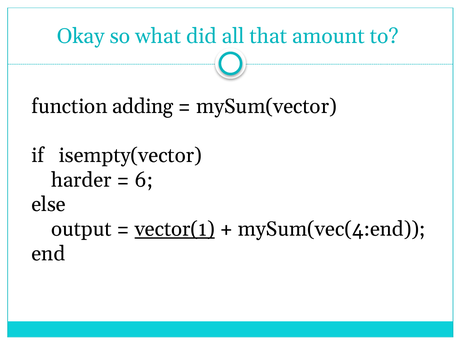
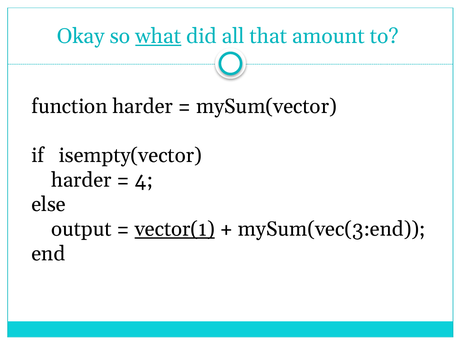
what underline: none -> present
function adding: adding -> harder
6: 6 -> 4
mySum(vec(4:end: mySum(vec(4:end -> mySum(vec(3:end
